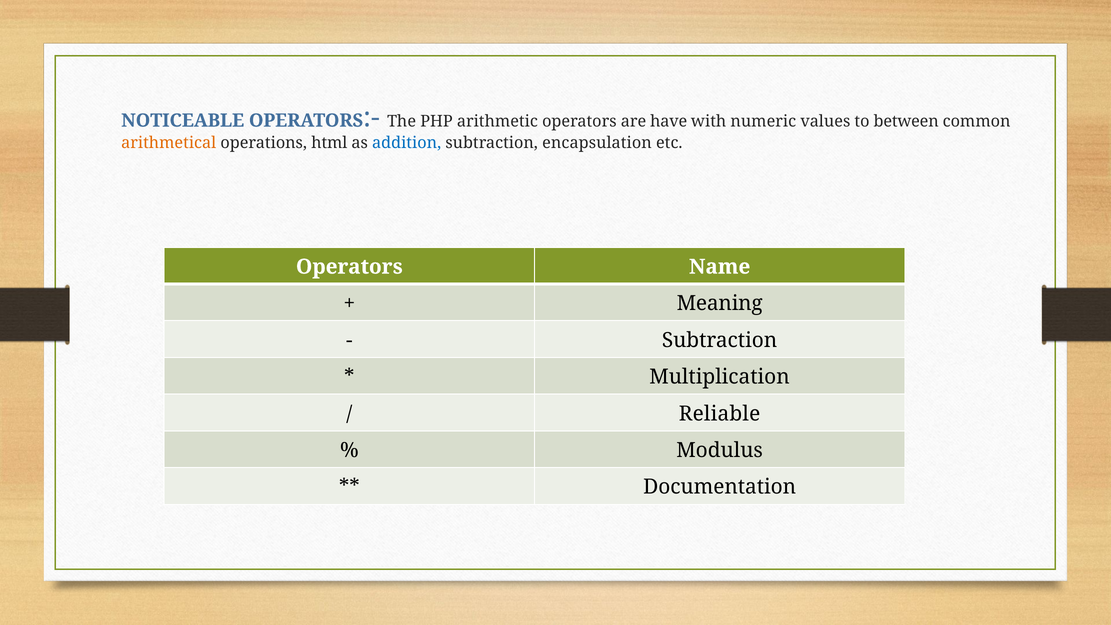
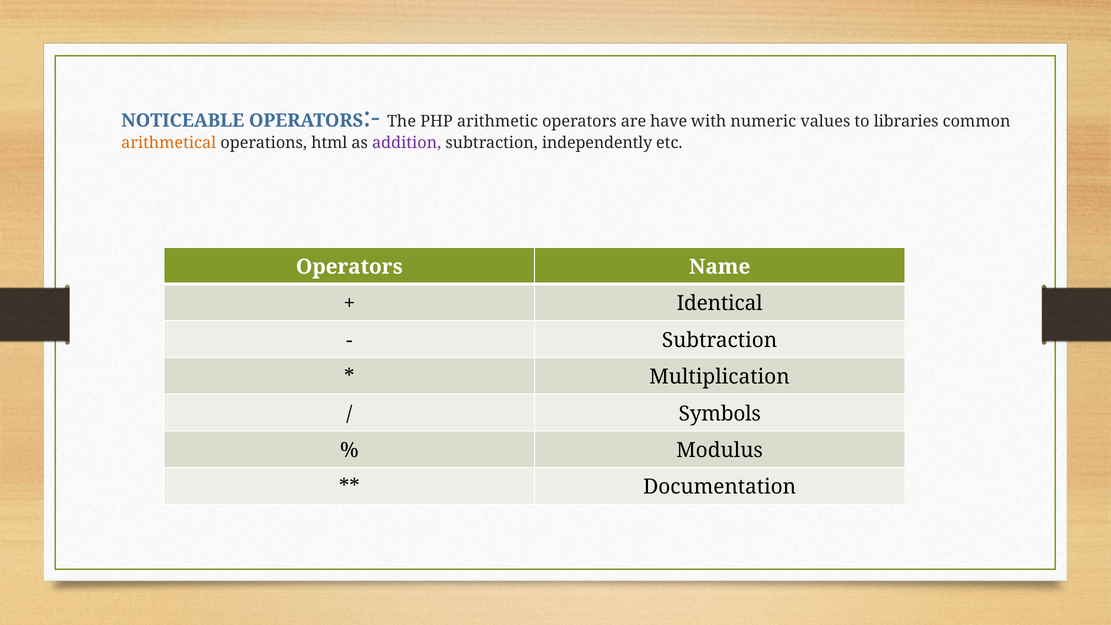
between: between -> libraries
addition colour: blue -> purple
encapsulation: encapsulation -> independently
Meaning: Meaning -> Identical
Reliable: Reliable -> Symbols
